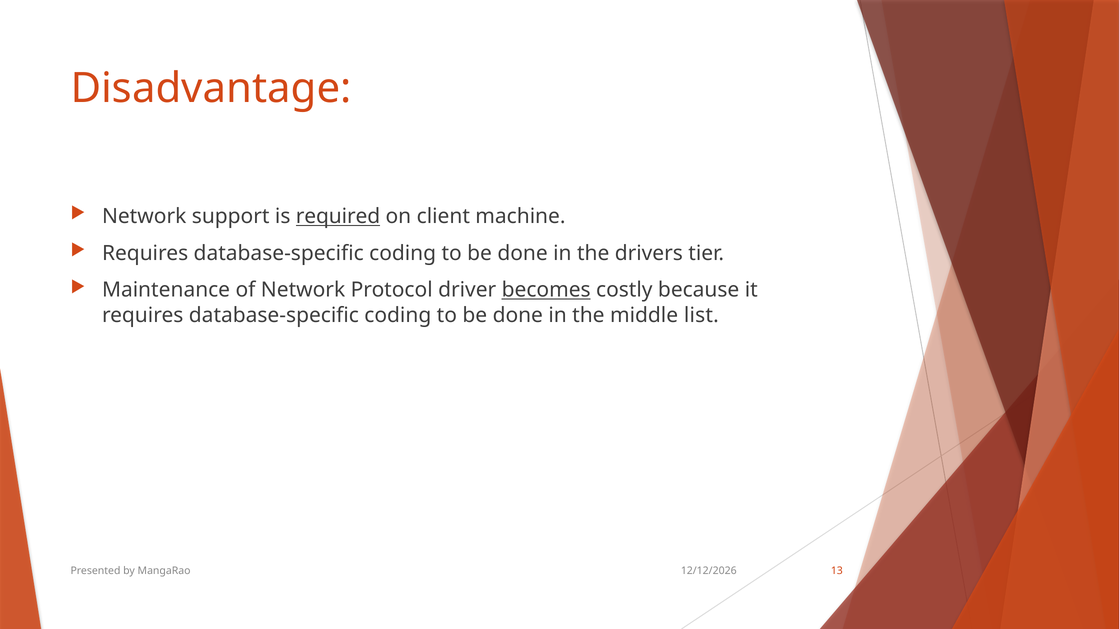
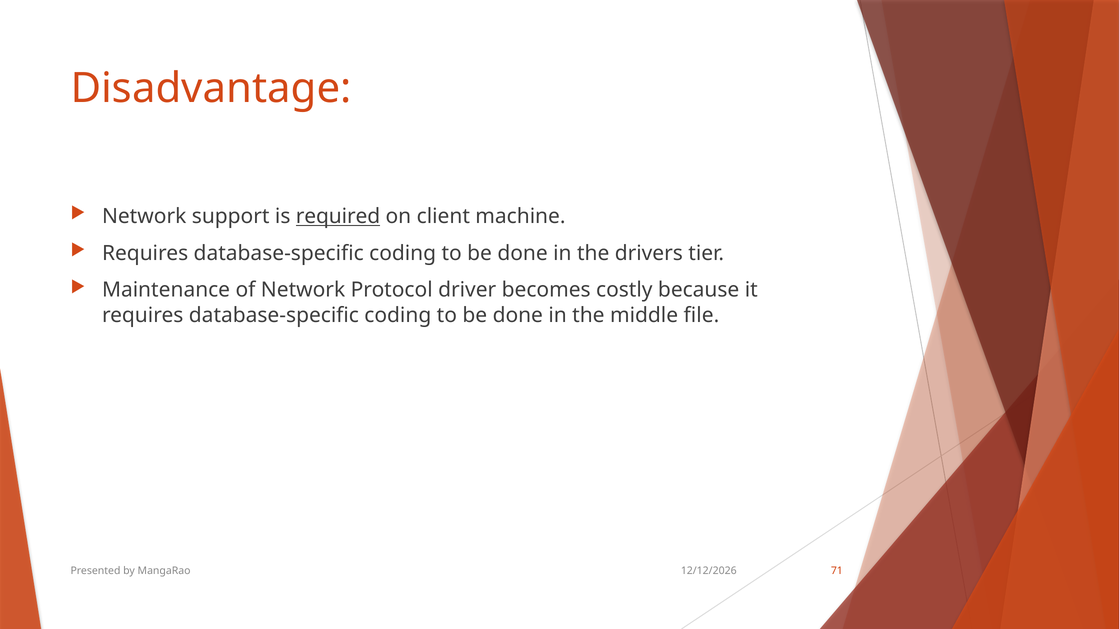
becomes underline: present -> none
list: list -> file
13: 13 -> 71
